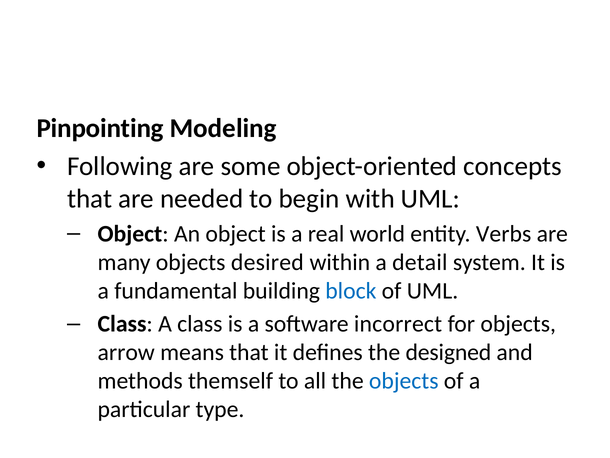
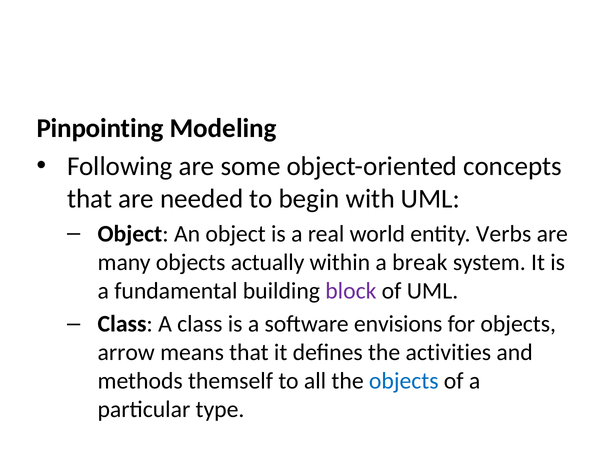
desired: desired -> actually
detail: detail -> break
block colour: blue -> purple
incorrect: incorrect -> envisions
designed: designed -> activities
